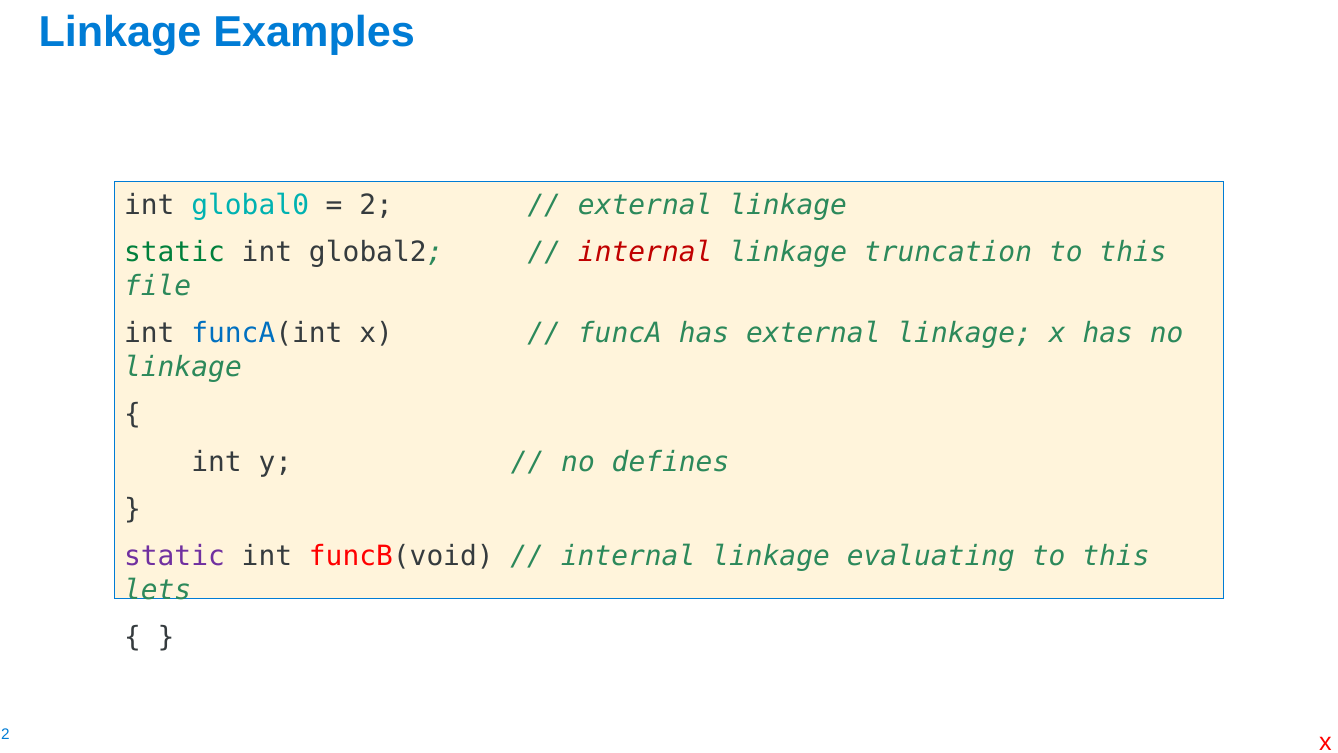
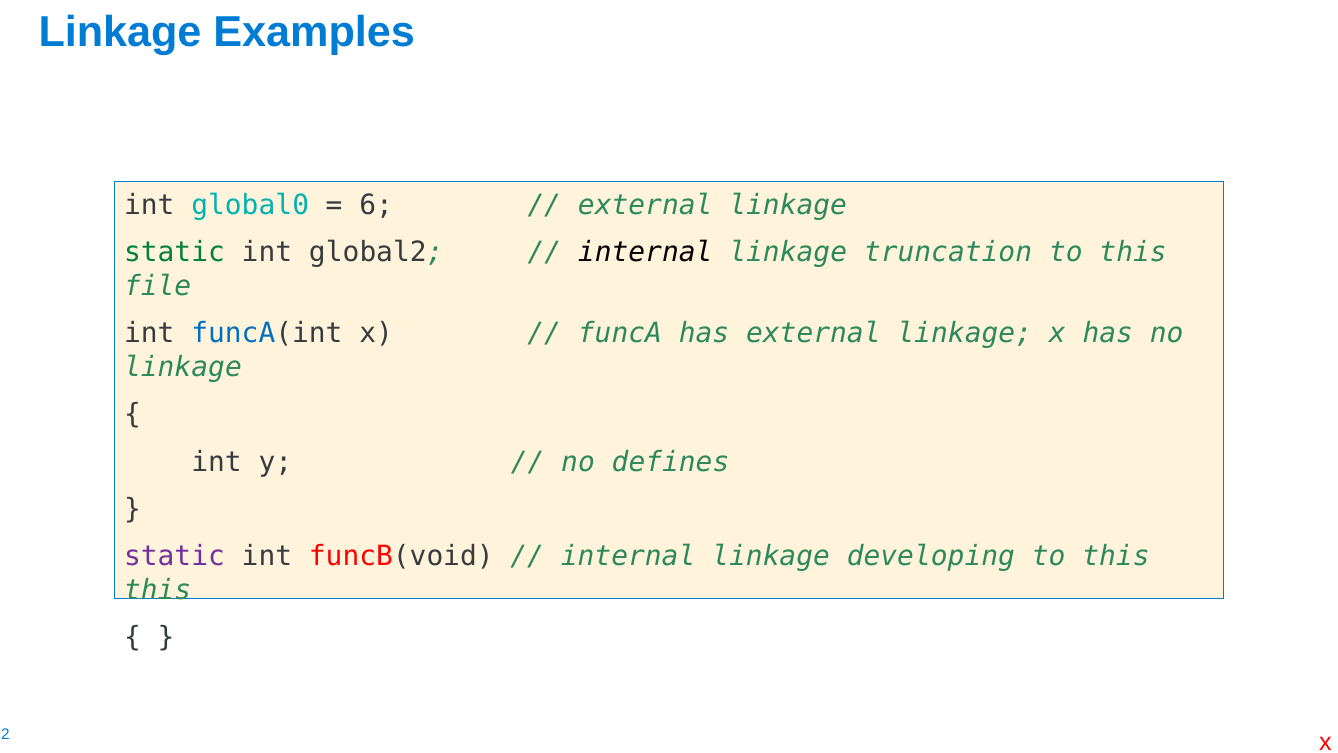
2: 2 -> 6
internal at (645, 252) colour: red -> black
evaluating: evaluating -> developing
lets at (158, 590): lets -> this
